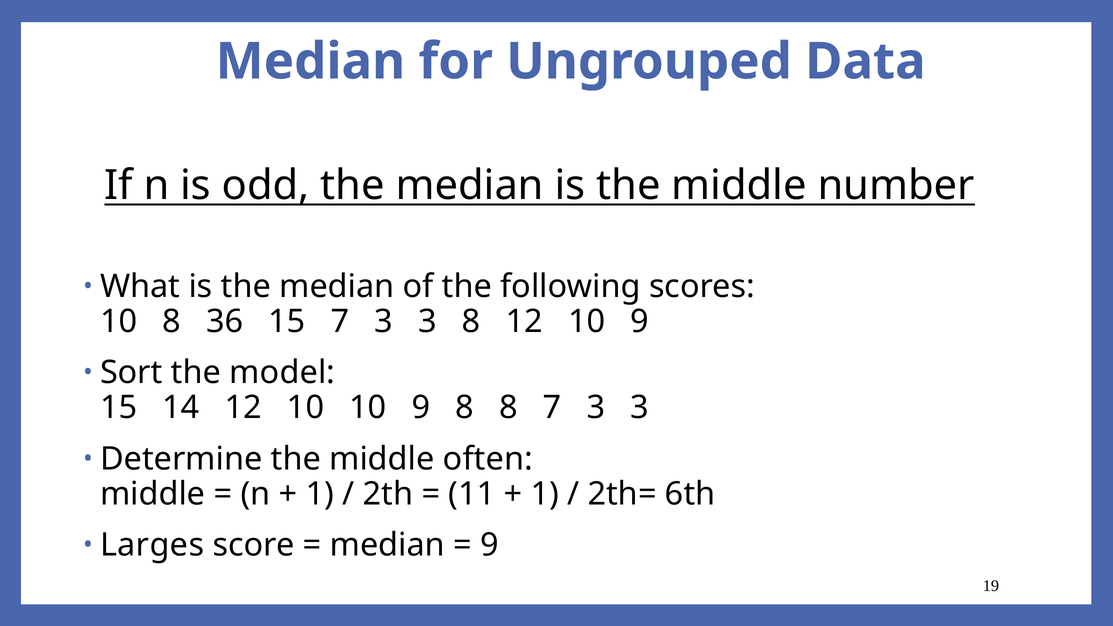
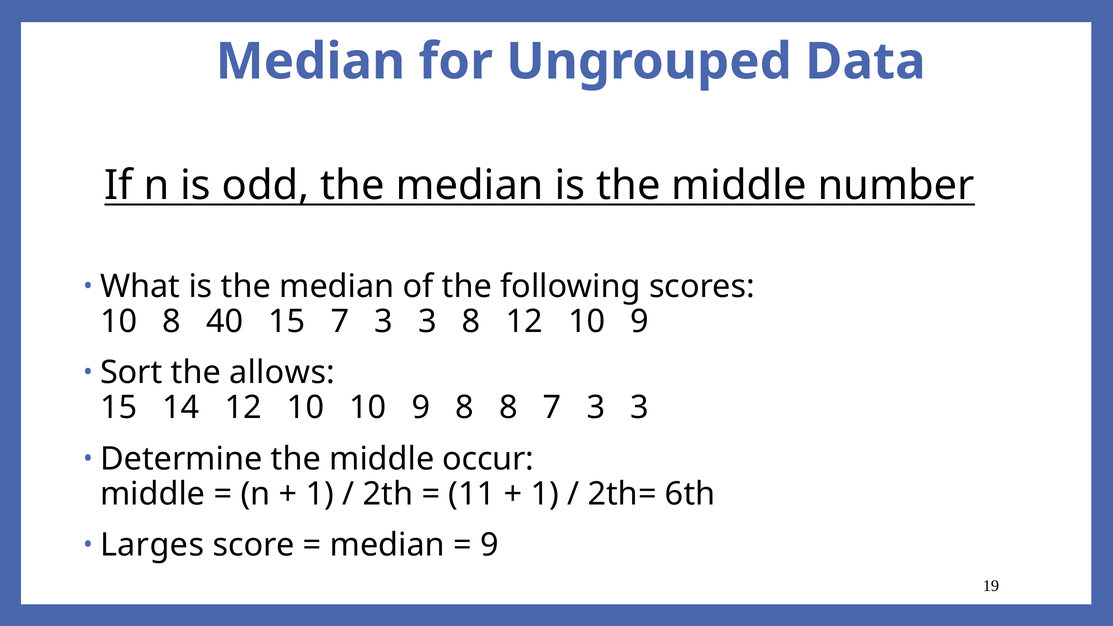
36: 36 -> 40
model: model -> allows
often: often -> occur
